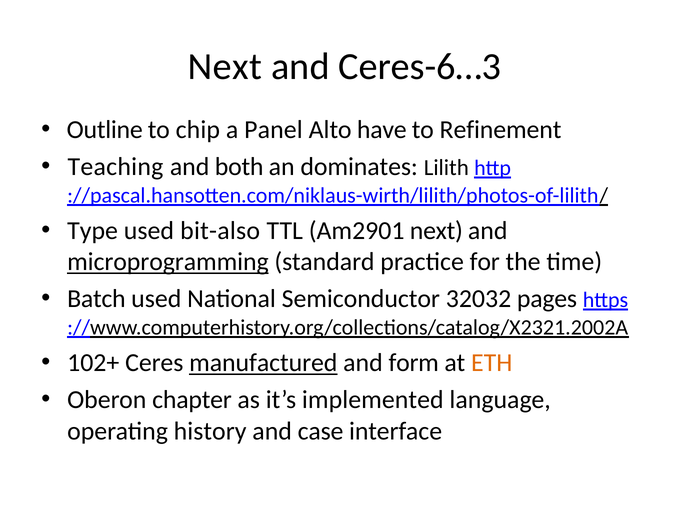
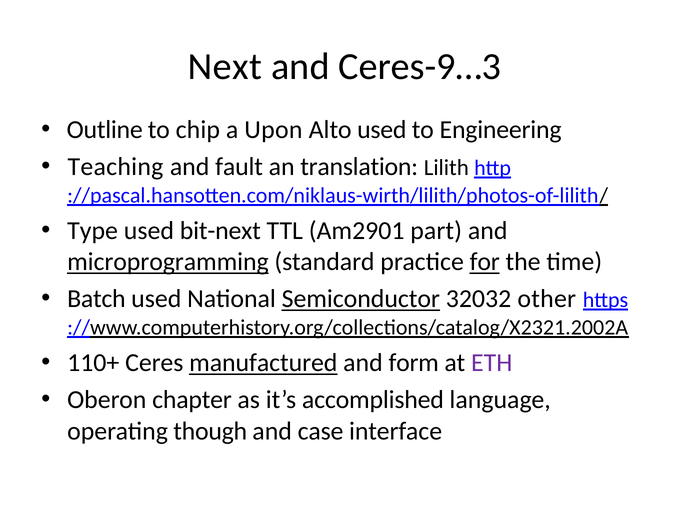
Ceres-6…3: Ceres-6…3 -> Ceres-9…3
Panel: Panel -> Upon
Alto have: have -> used
Refinement: Refinement -> Engineering
both: both -> fault
dominates: dominates -> translation
bit-also: bit-also -> bit-next
Am2901 next: next -> part
for underline: none -> present
Semiconductor underline: none -> present
pages: pages -> other
102+: 102+ -> 110+
ETH colour: orange -> purple
implemented: implemented -> accomplished
history: history -> though
